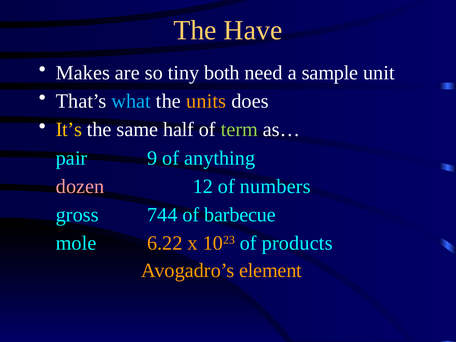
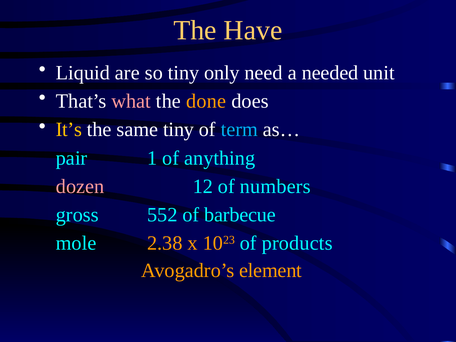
Makes: Makes -> Liquid
both: both -> only
sample: sample -> needed
what colour: light blue -> pink
units: units -> done
same half: half -> tiny
term colour: light green -> light blue
9: 9 -> 1
744: 744 -> 552
6.22: 6.22 -> 2.38
